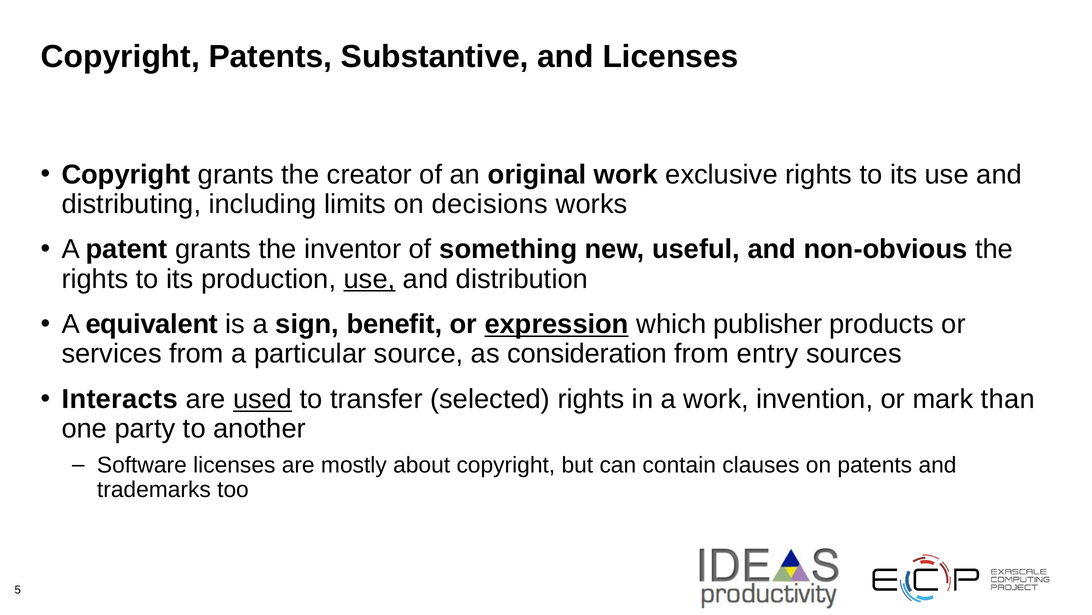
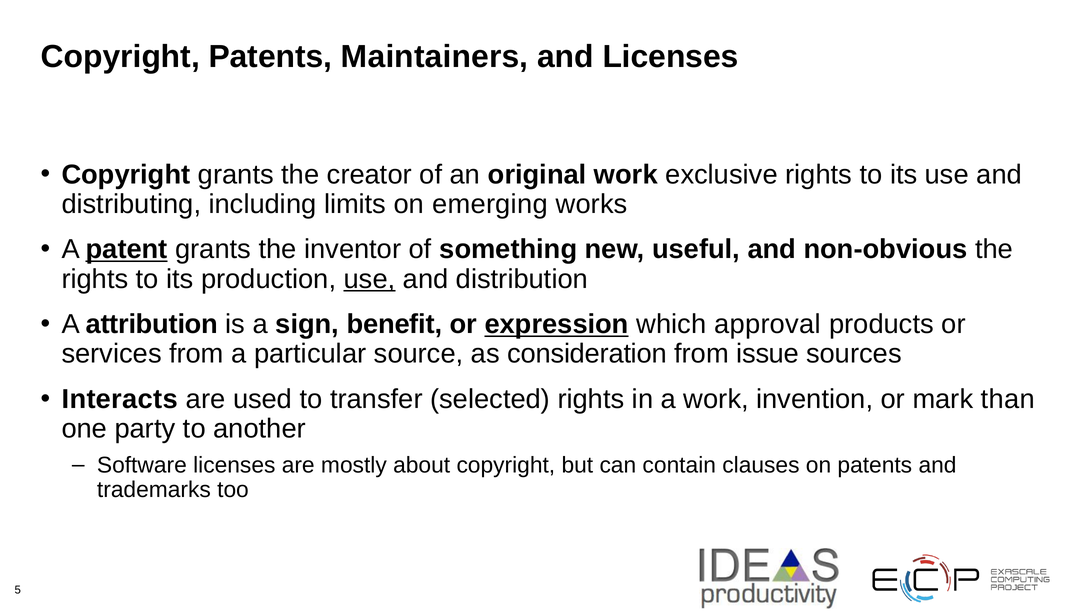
Substantive: Substantive -> Maintainers
decisions: decisions -> emerging
patent underline: none -> present
equivalent: equivalent -> attribution
publisher: publisher -> approval
entry: entry -> issue
used underline: present -> none
